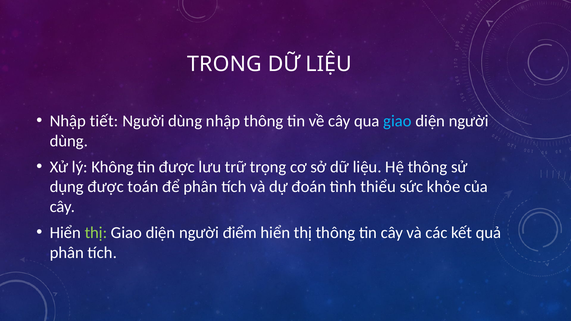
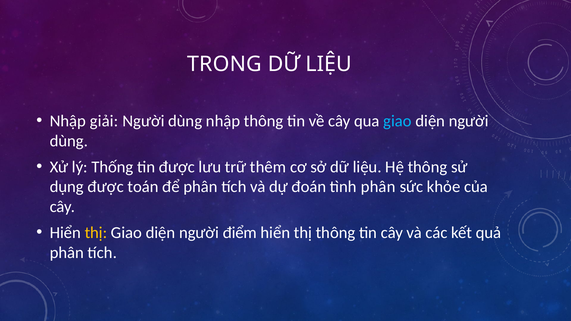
tiết: tiết -> giải
Không: Không -> Thống
trọng: trọng -> thêm
tình thiểu: thiểu -> phân
thị at (96, 233) colour: light green -> yellow
